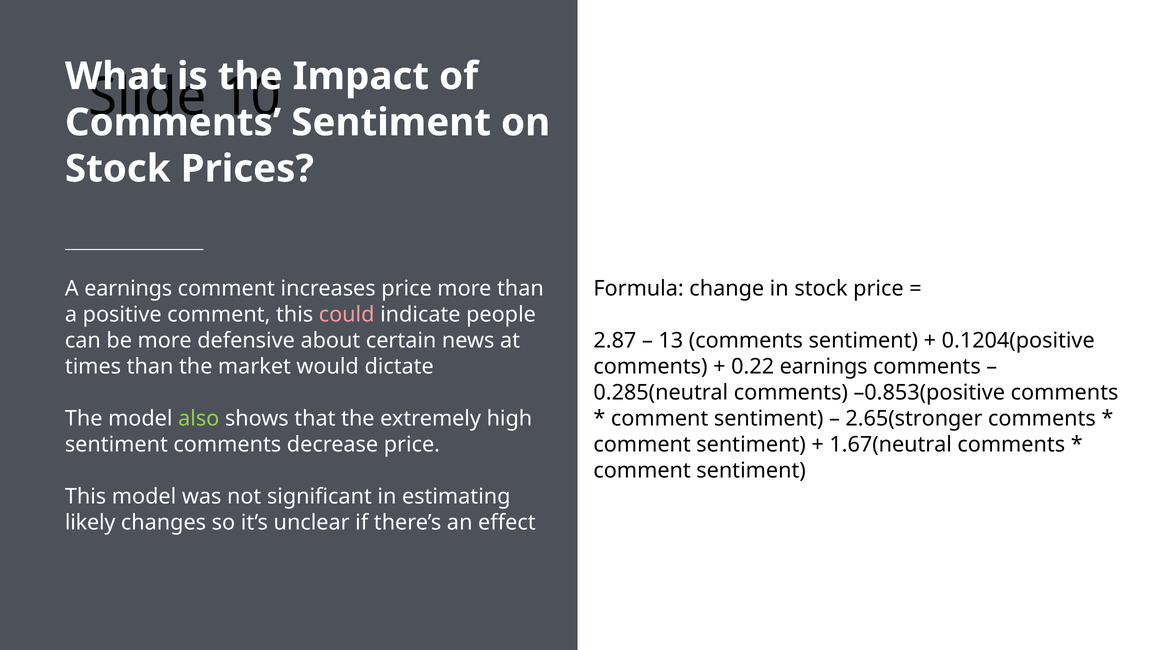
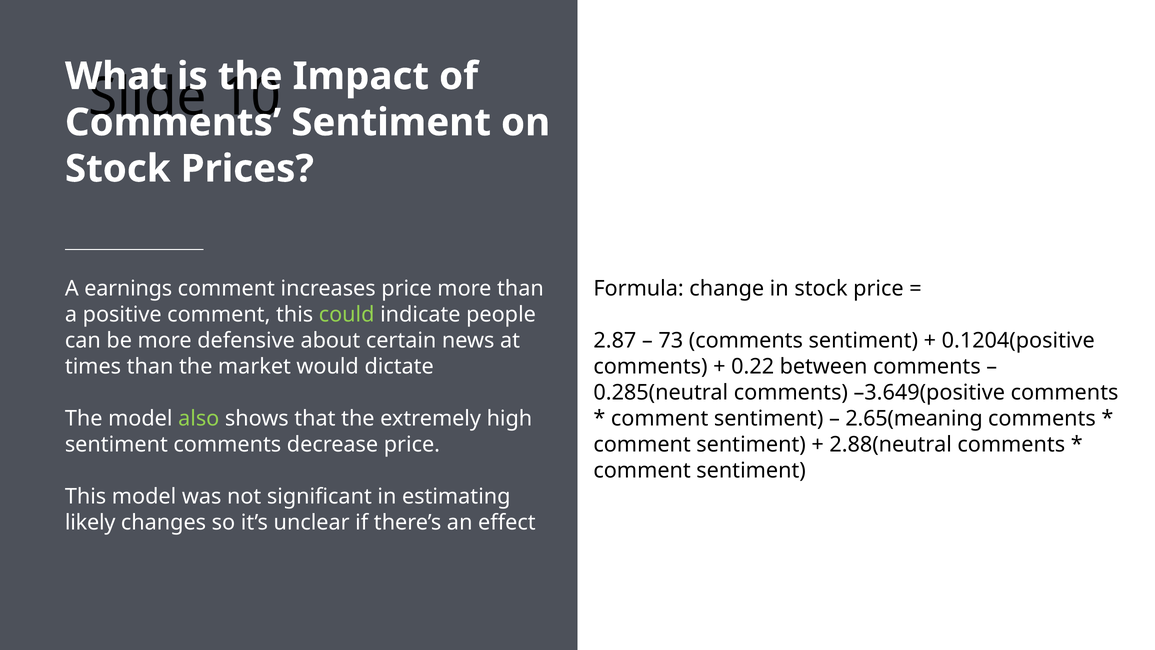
could colour: pink -> light green
13: 13 -> 73
0.22 earnings: earnings -> between
–0.853(positive: –0.853(positive -> –3.649(positive
2.65(stronger: 2.65(stronger -> 2.65(meaning
1.67(neutral: 1.67(neutral -> 2.88(neutral
